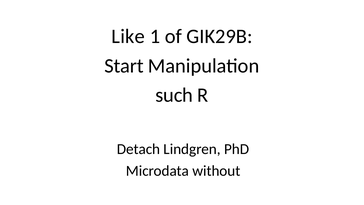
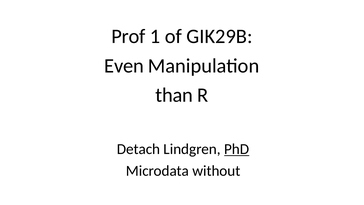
Like: Like -> Prof
Start: Start -> Even
such: such -> than
PhD underline: none -> present
